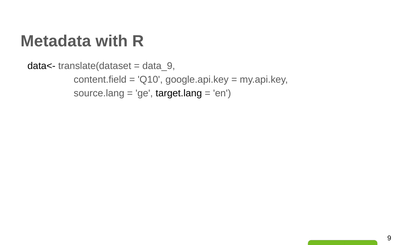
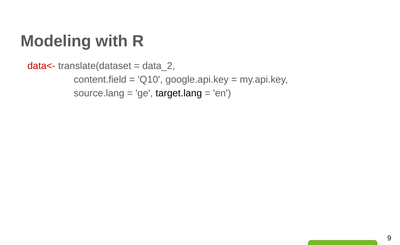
Metadata: Metadata -> Modeling
data<- colour: black -> red
data_9: data_9 -> data_2
